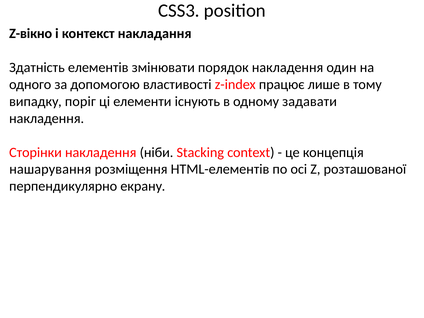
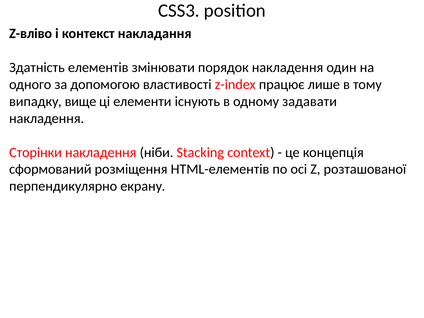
Z-вікно: Z-вікно -> Z-вліво
поріг: поріг -> вище
нашарування: нашарування -> сформований
